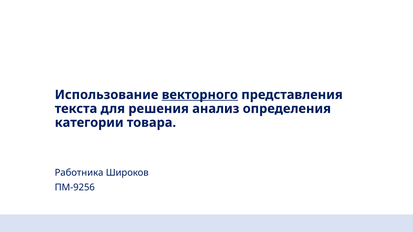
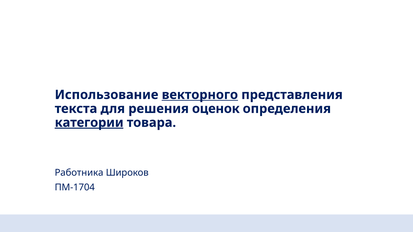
анализ: анализ -> оценок
категории underline: none -> present
ПМ-9256: ПМ-9256 -> ПМ-1704
